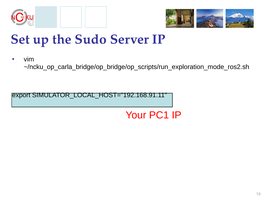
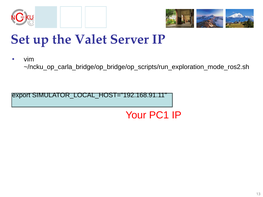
Sudo: Sudo -> Valet
